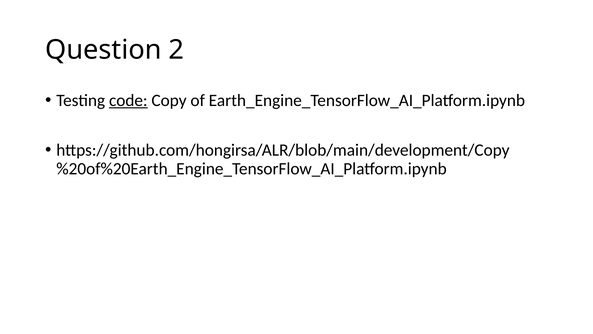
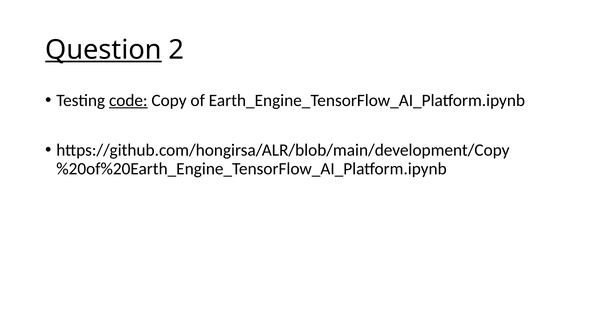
Question underline: none -> present
